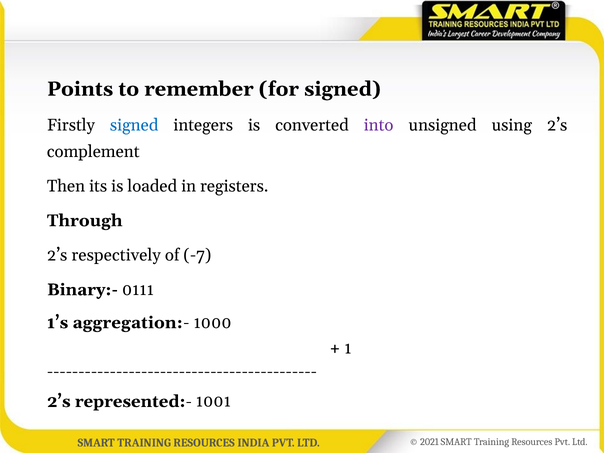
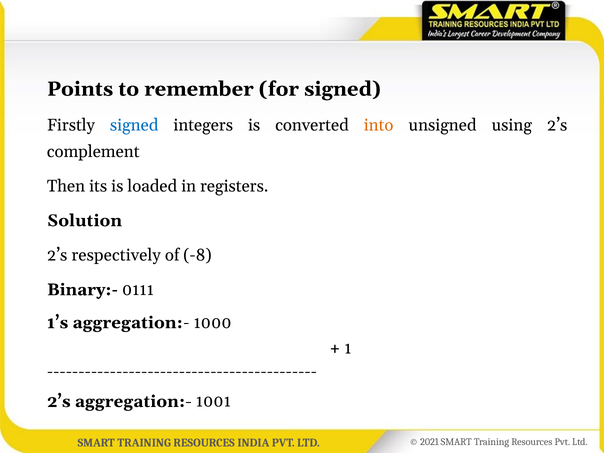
into colour: purple -> orange
Through: Through -> Solution
-7: -7 -> -8
2’s represented:-: represented:- -> aggregation:-
